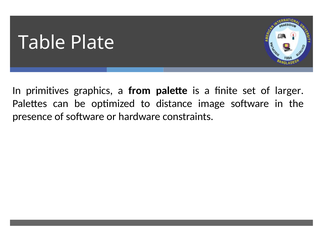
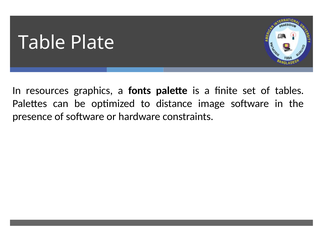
primitives: primitives -> resources
from: from -> fonts
larger: larger -> tables
